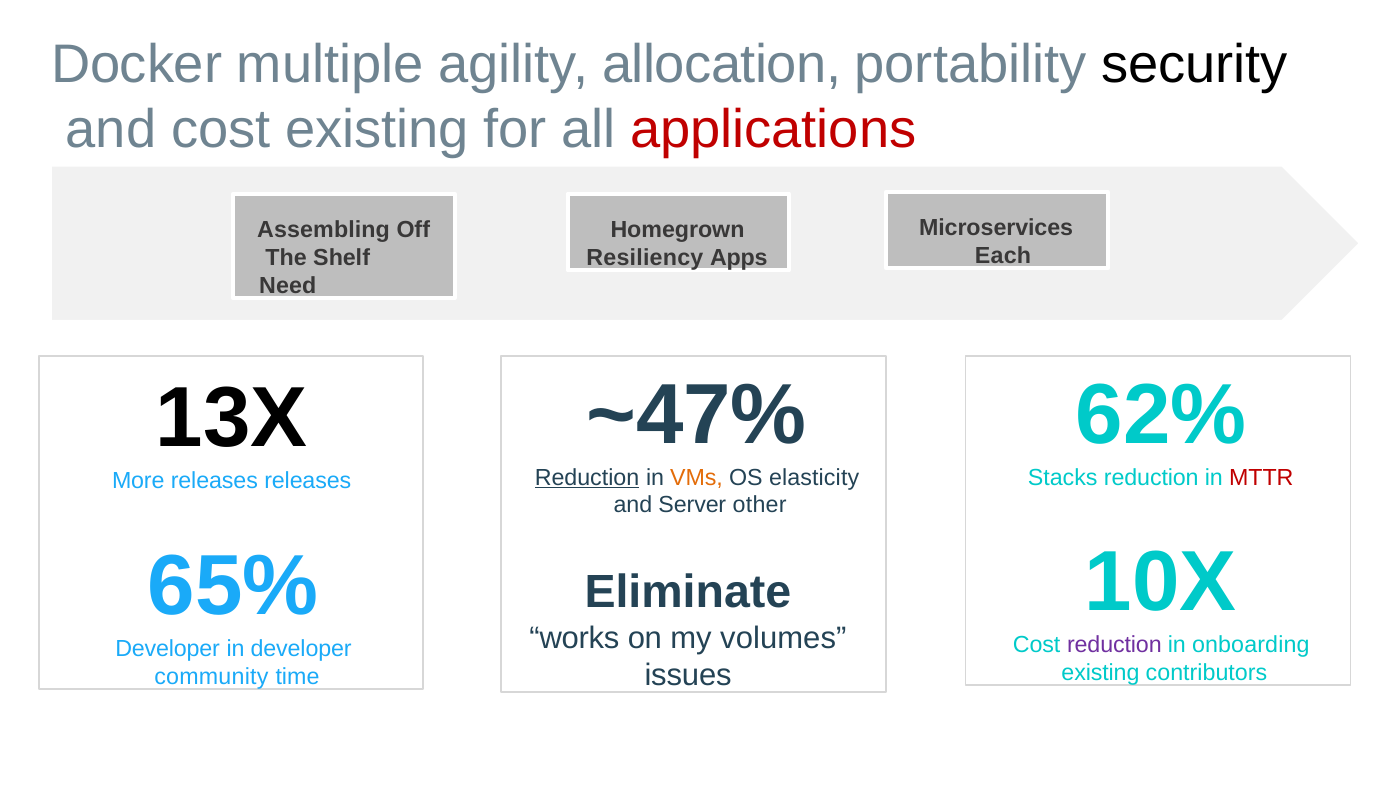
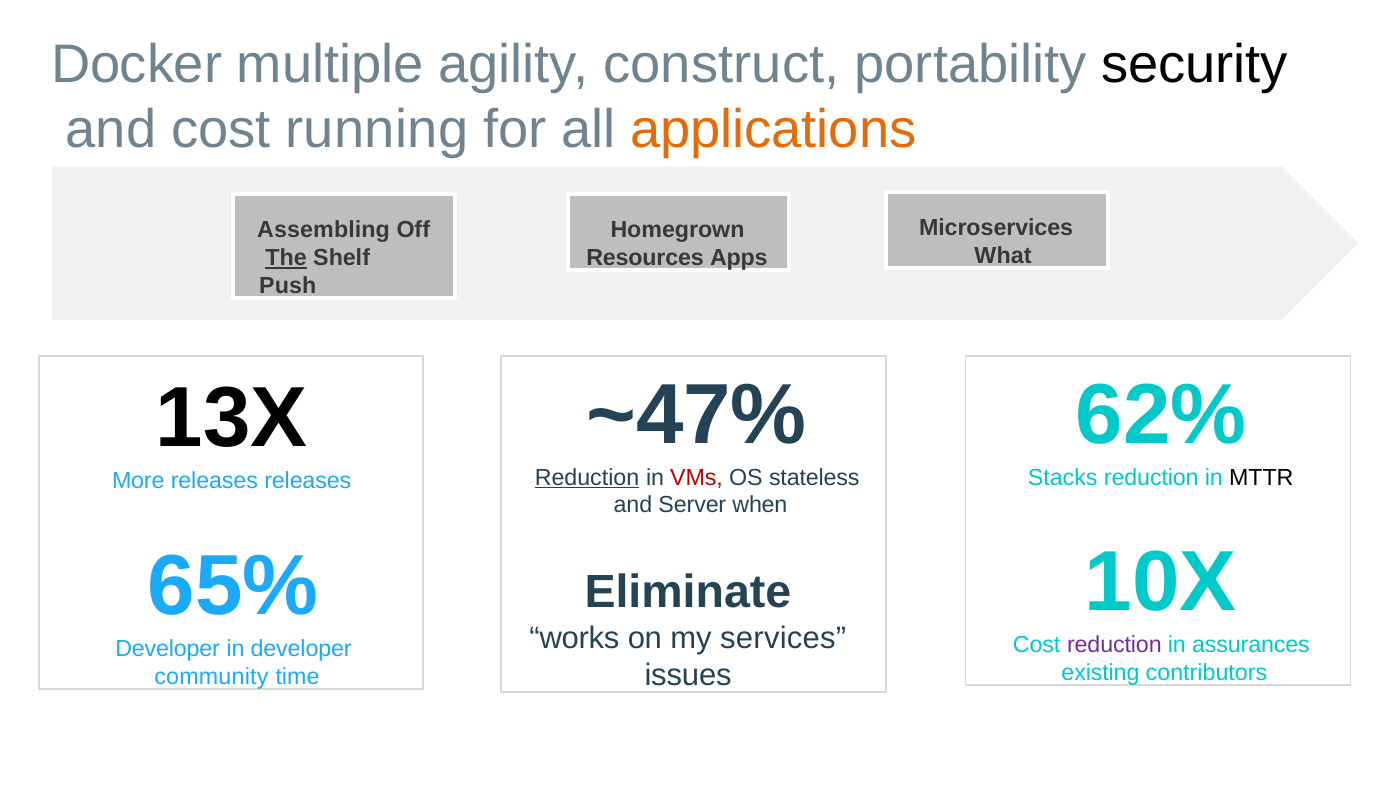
allocation: allocation -> construct
cost existing: existing -> running
applications colour: red -> orange
Each: Each -> What
The underline: none -> present
Resiliency: Resiliency -> Resources
Need: Need -> Push
VMs colour: orange -> red
elasticity: elasticity -> stateless
MTTR colour: red -> black
other: other -> when
volumes: volumes -> services
onboarding: onboarding -> assurances
